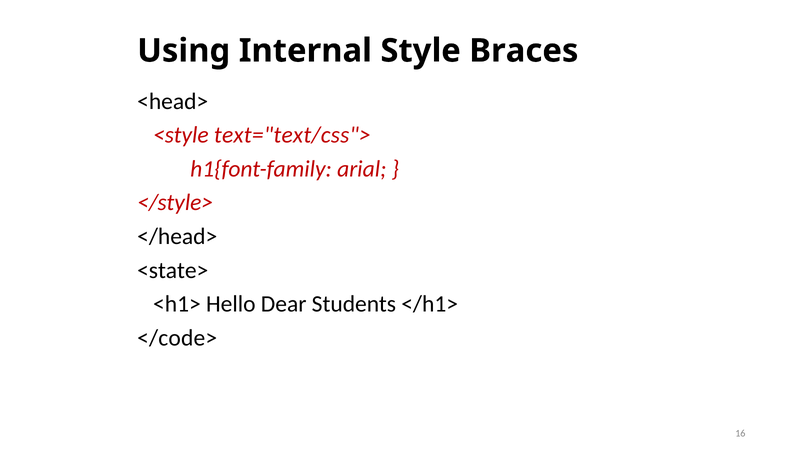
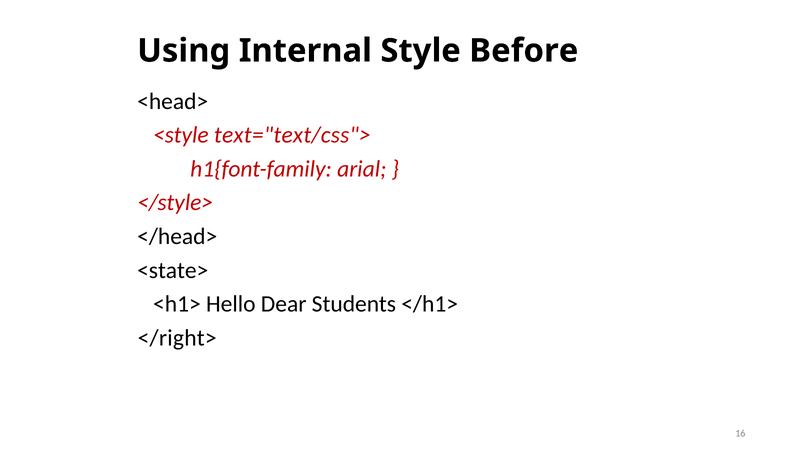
Braces: Braces -> Before
</code>: </code> -> </right>
